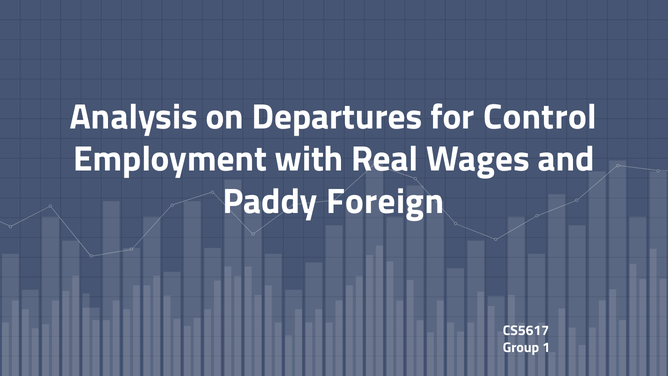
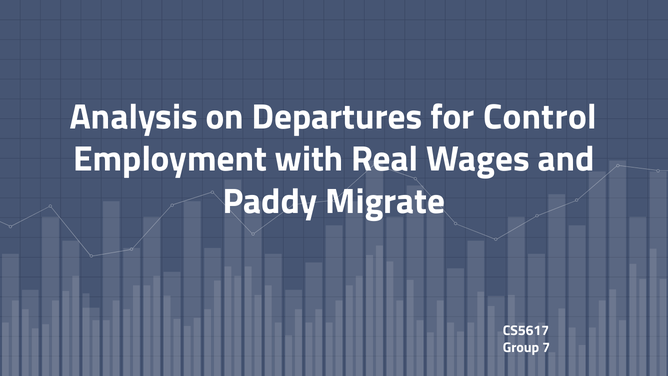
Foreign: Foreign -> Migrate
1: 1 -> 7
